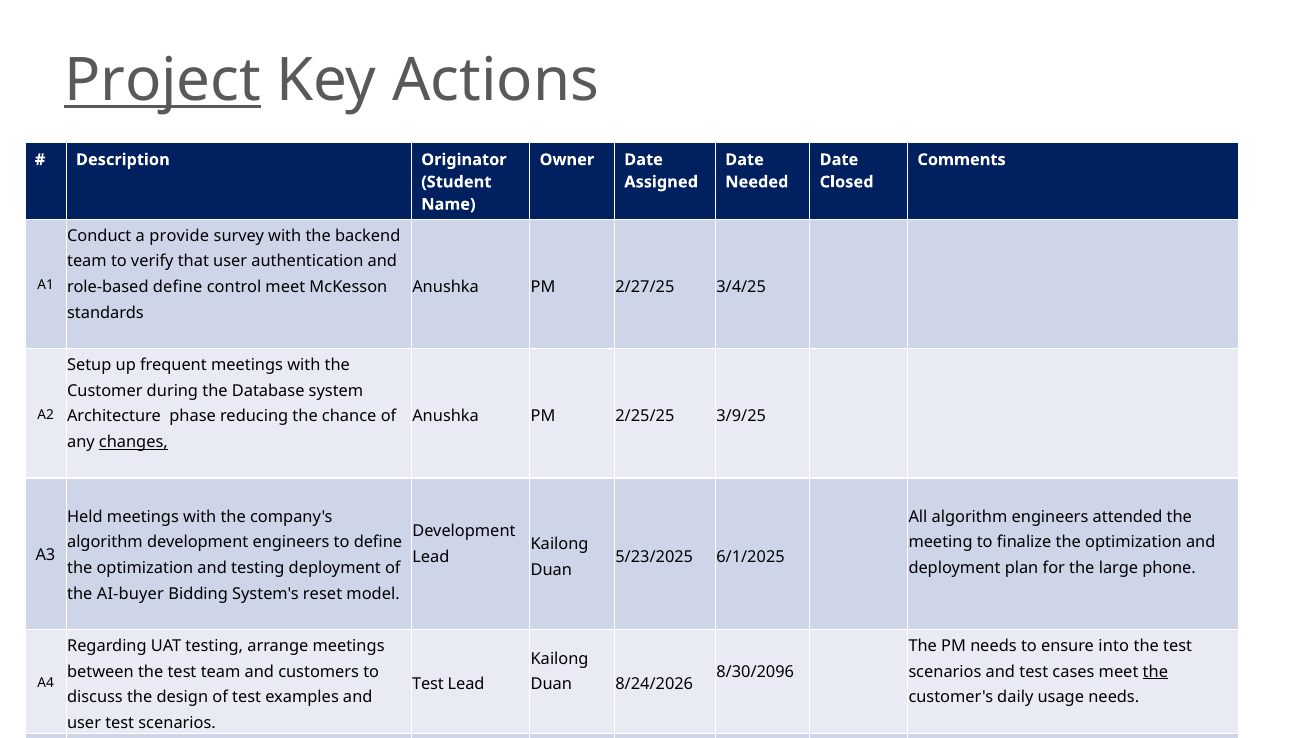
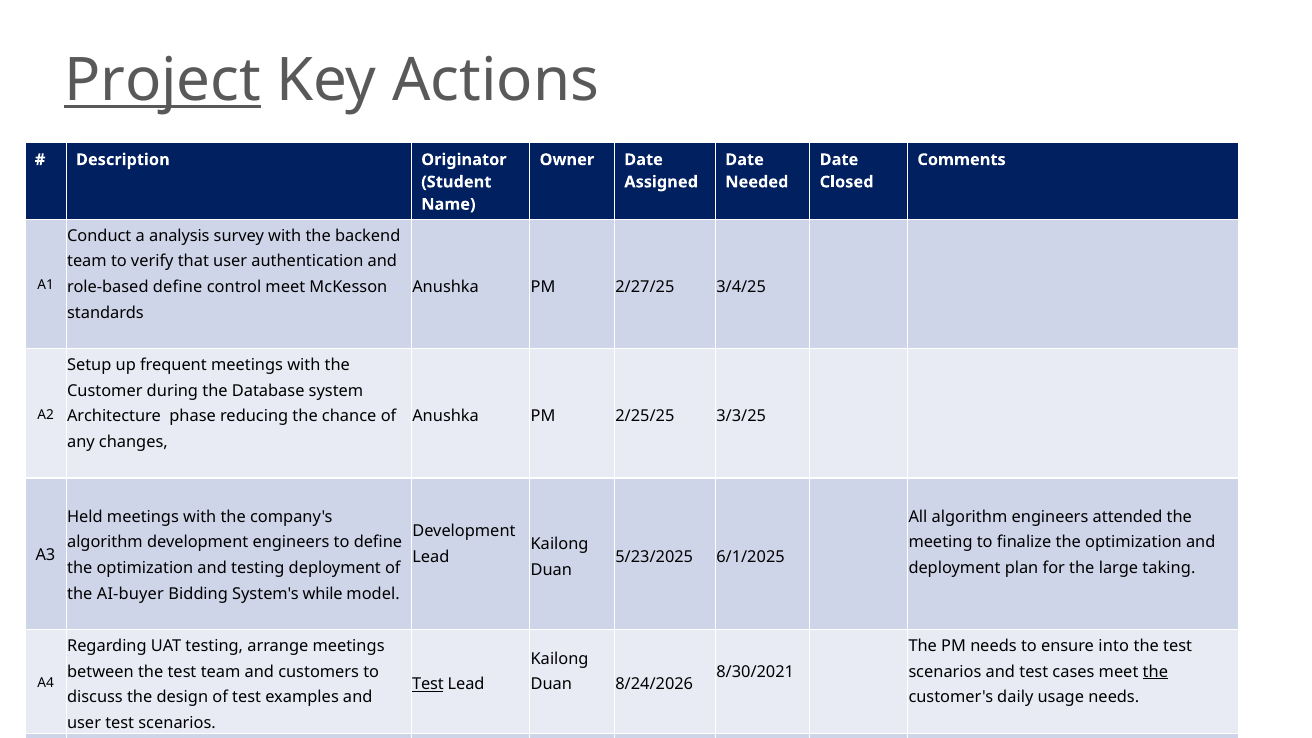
provide: provide -> analysis
3/9/25: 3/9/25 -> 3/3/25
changes underline: present -> none
phone: phone -> taking
reset: reset -> while
8/30/2096: 8/30/2096 -> 8/30/2021
Test at (428, 685) underline: none -> present
